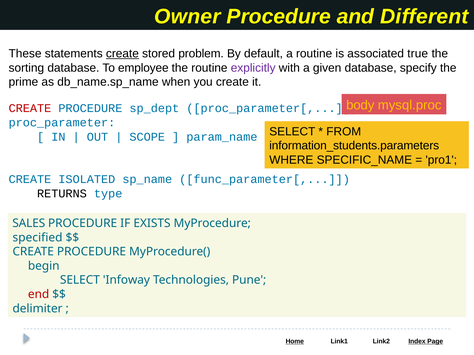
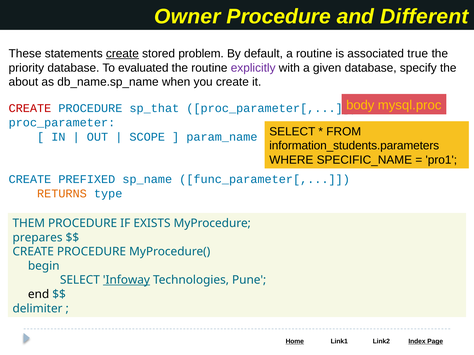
sorting: sorting -> priority
employee: employee -> evaluated
prime: prime -> about
sp_dept: sp_dept -> sp_that
ISOLATED: ISOLATED -> PREFIXED
RETURNS colour: black -> orange
SALES: SALES -> THEM
specified: specified -> prepares
Infoway underline: none -> present
end colour: red -> black
